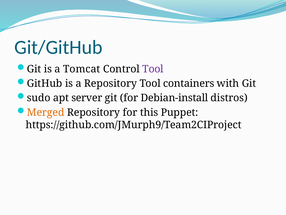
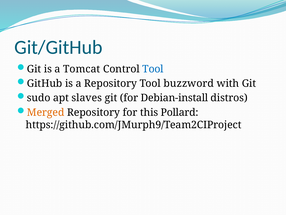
Tool at (153, 69) colour: purple -> blue
containers: containers -> buzzword
server: server -> slaves
Puppet: Puppet -> Pollard
